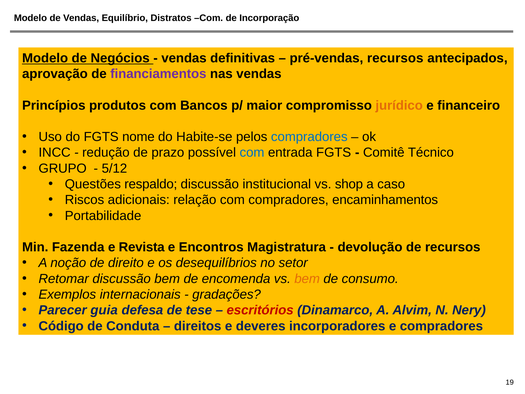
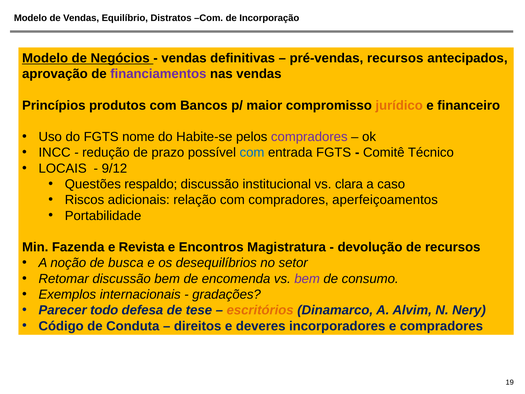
compradores at (309, 137) colour: blue -> purple
GRUPO: GRUPO -> LOCAIS
5/12: 5/12 -> 9/12
shop: shop -> clara
encaminhamentos: encaminhamentos -> aperfeiçoamentos
direito: direito -> busca
bem at (307, 279) colour: orange -> purple
guia: guia -> todo
escritórios colour: red -> orange
